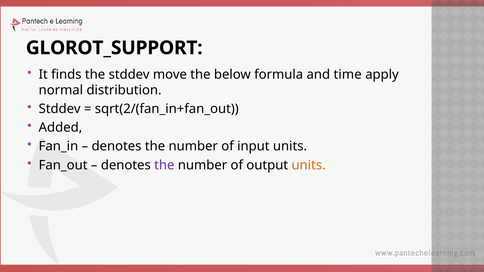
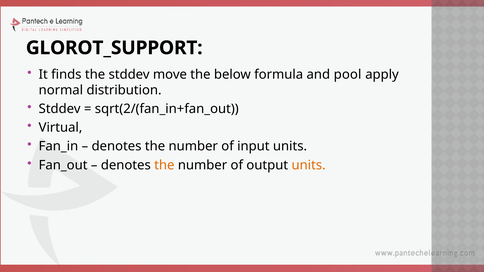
time: time -> pool
Added: Added -> Virtual
the at (164, 165) colour: purple -> orange
